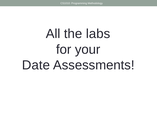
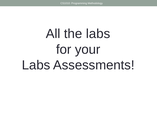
Date at (36, 65): Date -> Labs
